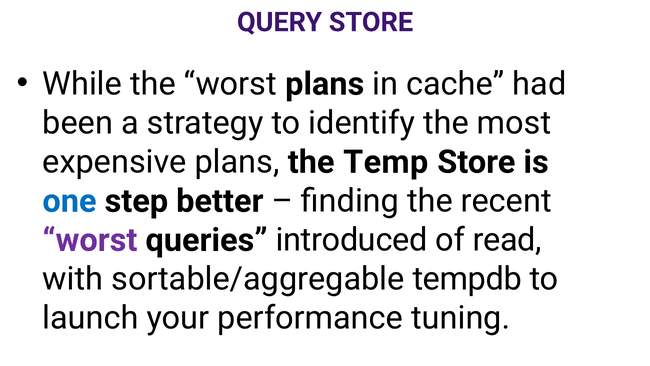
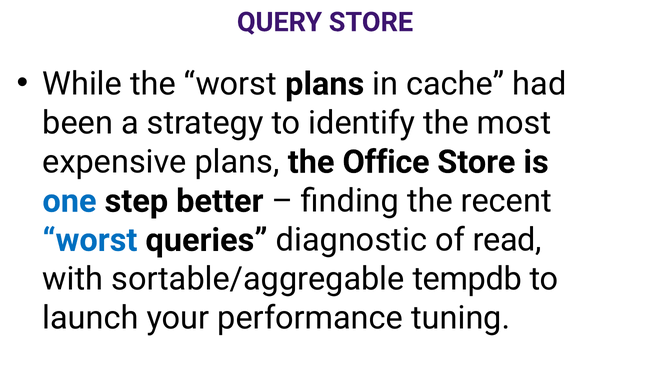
Temp: Temp -> Office
worst at (90, 240) colour: purple -> blue
introduced: introduced -> diagnostic
